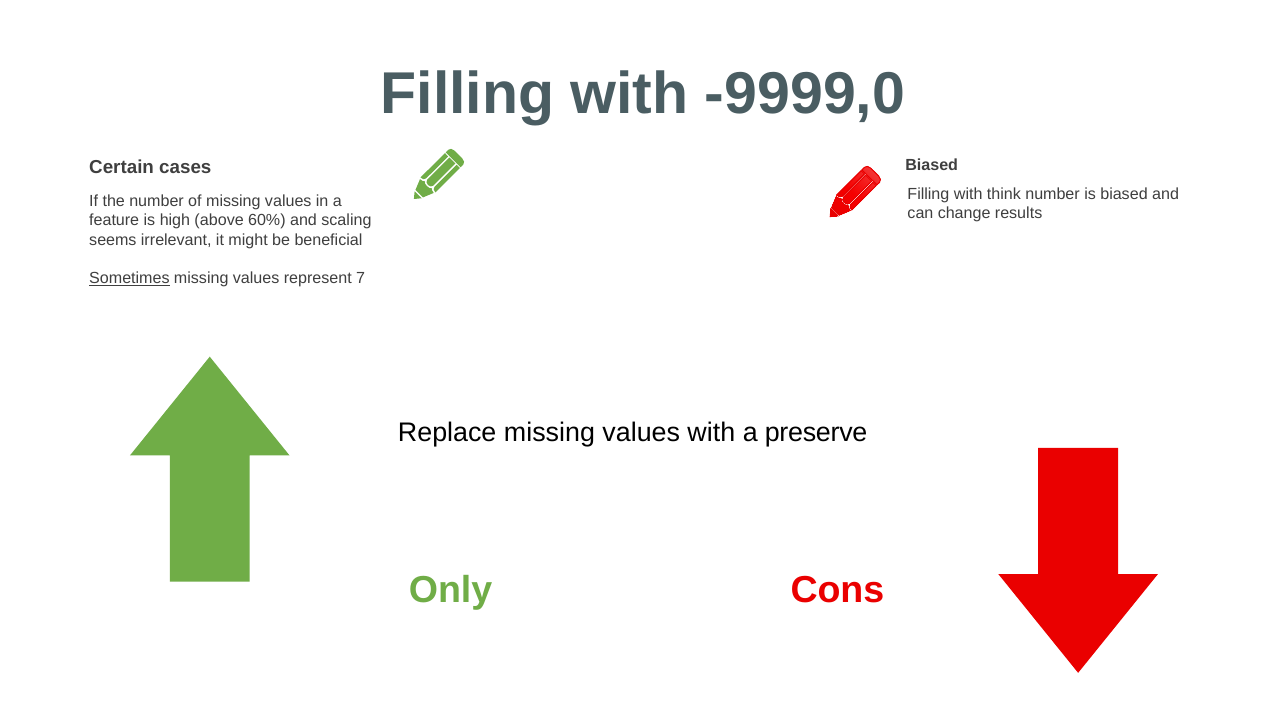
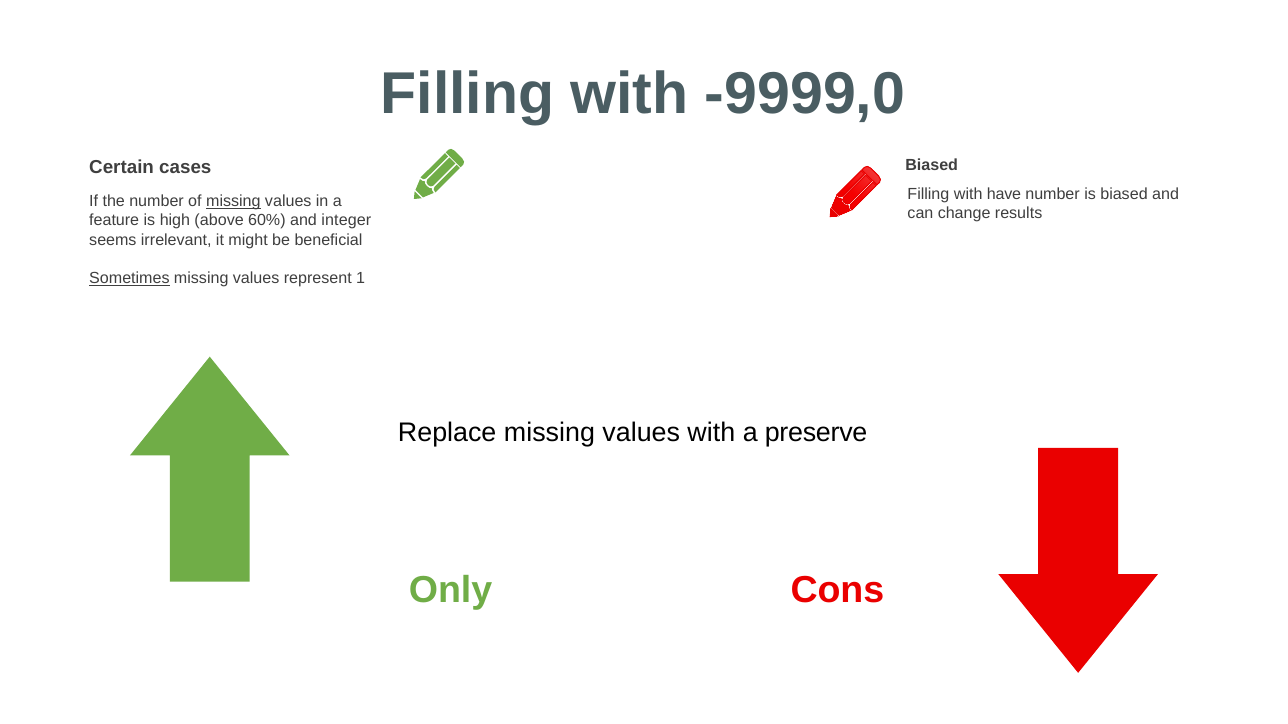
think: think -> have
missing at (233, 201) underline: none -> present
scaling: scaling -> integer
7: 7 -> 1
